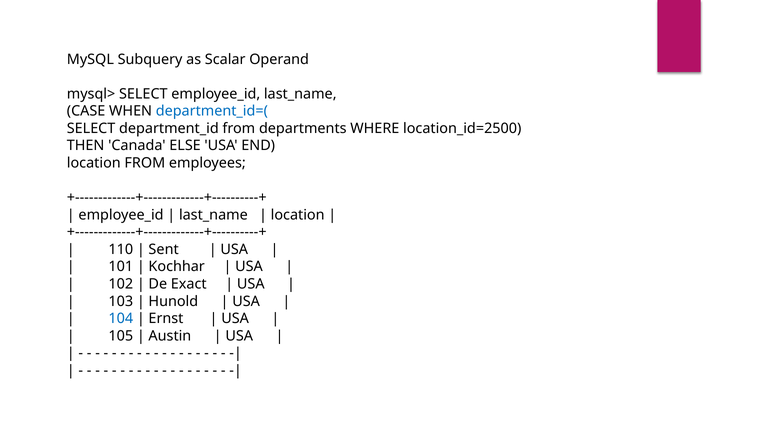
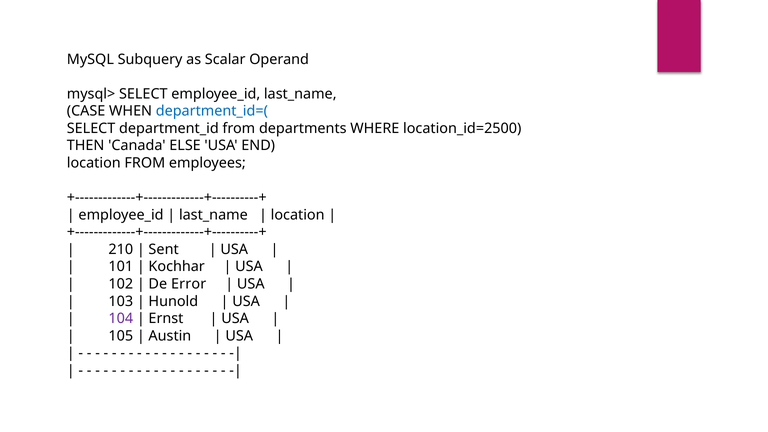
110: 110 -> 210
Exact: Exact -> Error
104 colour: blue -> purple
